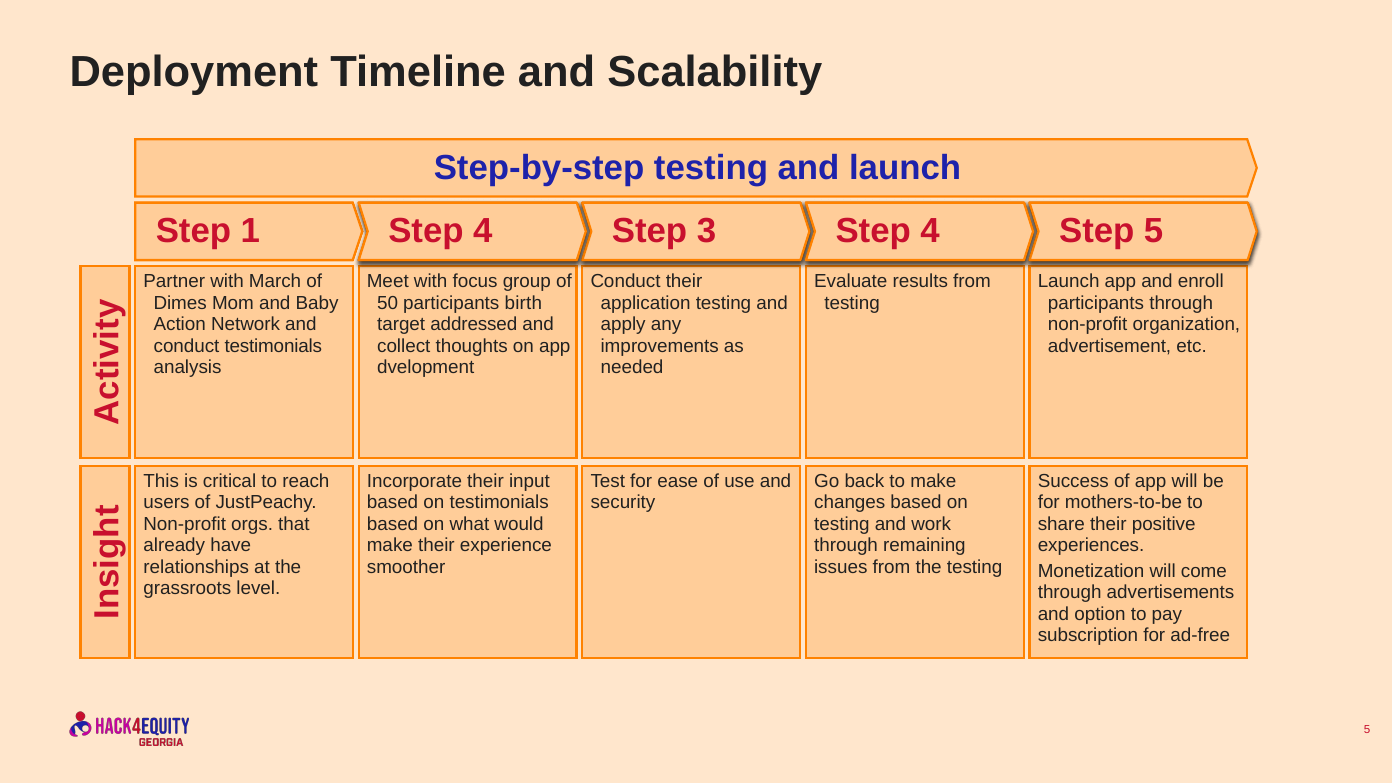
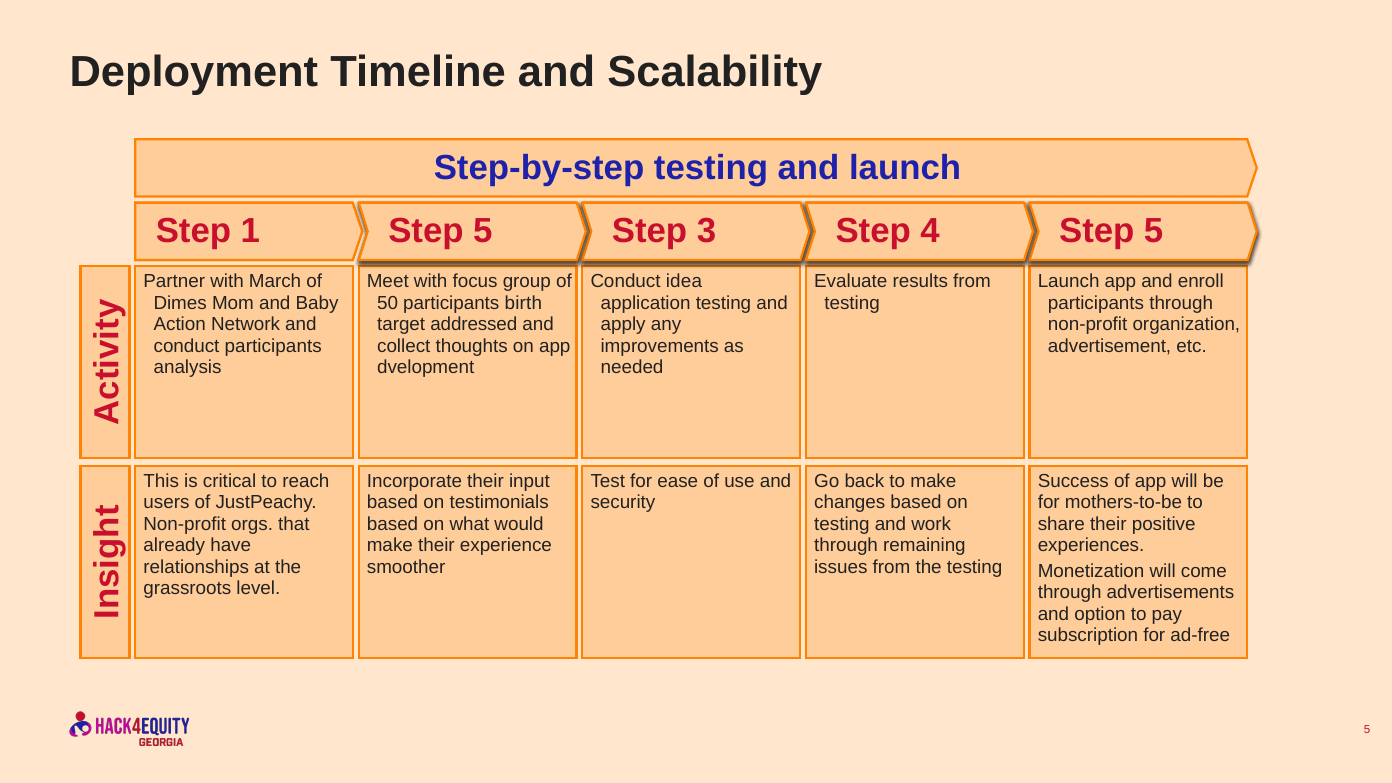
4 at (483, 231): 4 -> 5
Conduct their: their -> idea
conduct testimonials: testimonials -> participants
